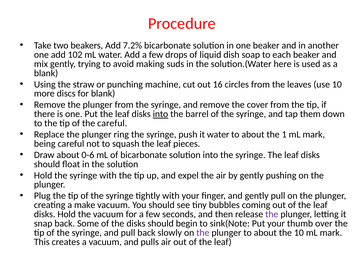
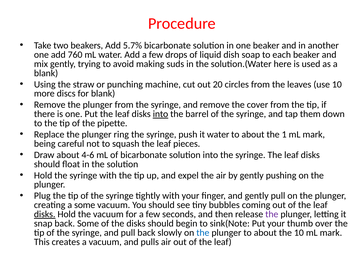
7.2%: 7.2% -> 5.7%
102: 102 -> 760
16: 16 -> 20
the careful: careful -> pipette
0-6: 0-6 -> 4-6
a make: make -> some
disks at (45, 214) underline: none -> present
the at (203, 233) colour: purple -> blue
